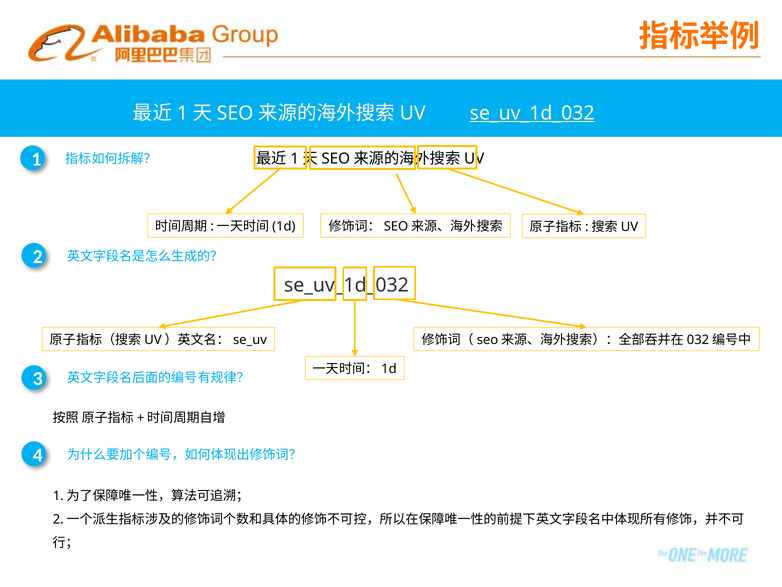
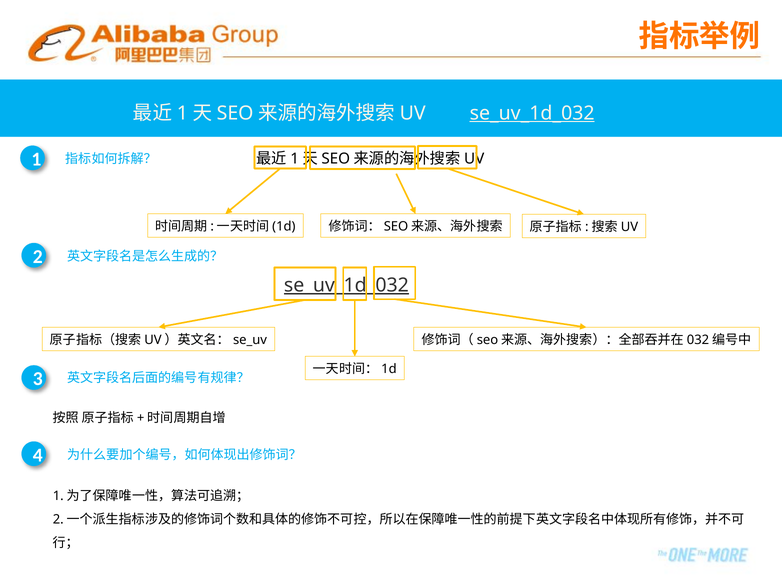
se_uv_1d_032 at (346, 285) underline: none -> present
